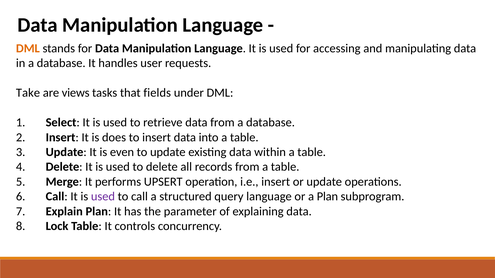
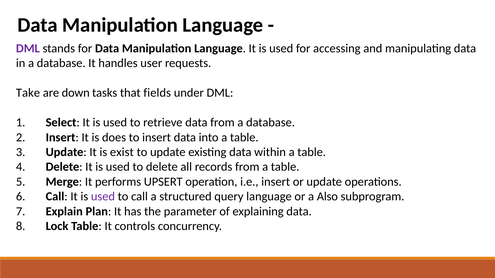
DML at (28, 48) colour: orange -> purple
views: views -> down
even: even -> exist
a Plan: Plan -> Also
